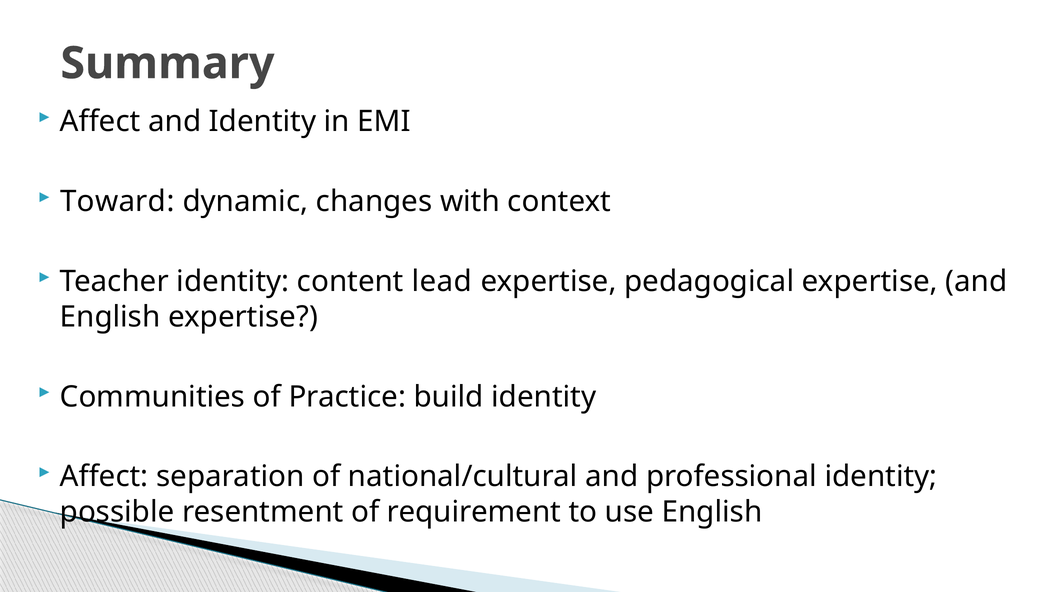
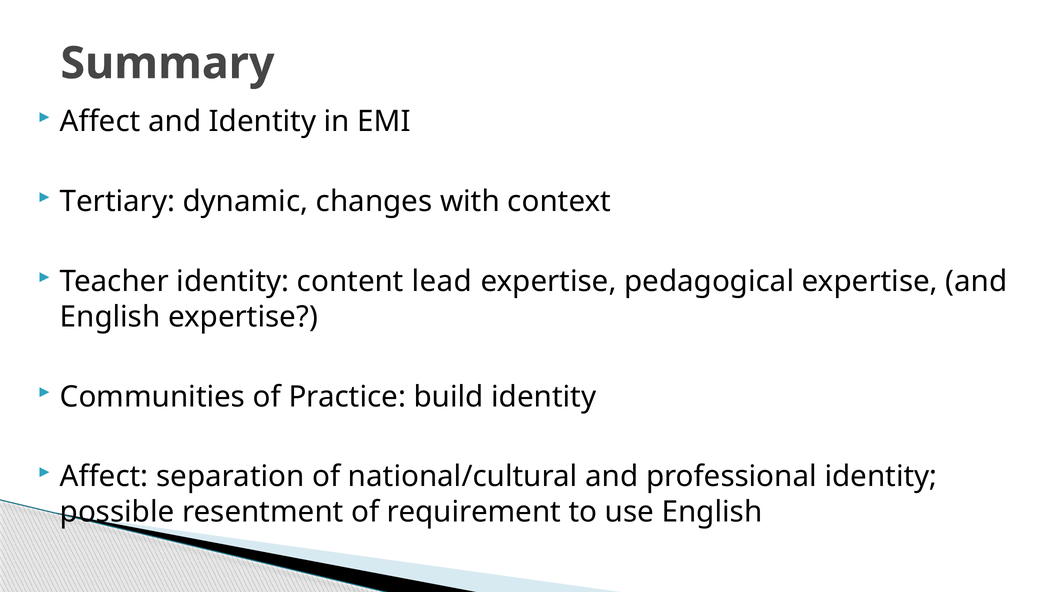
Toward: Toward -> Tertiary
